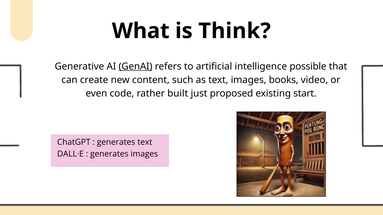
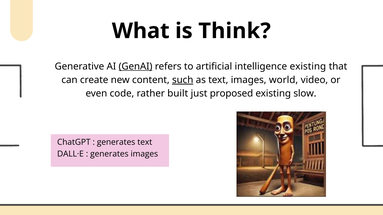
intelligence possible: possible -> existing
such underline: none -> present
books: books -> world
start: start -> slow
